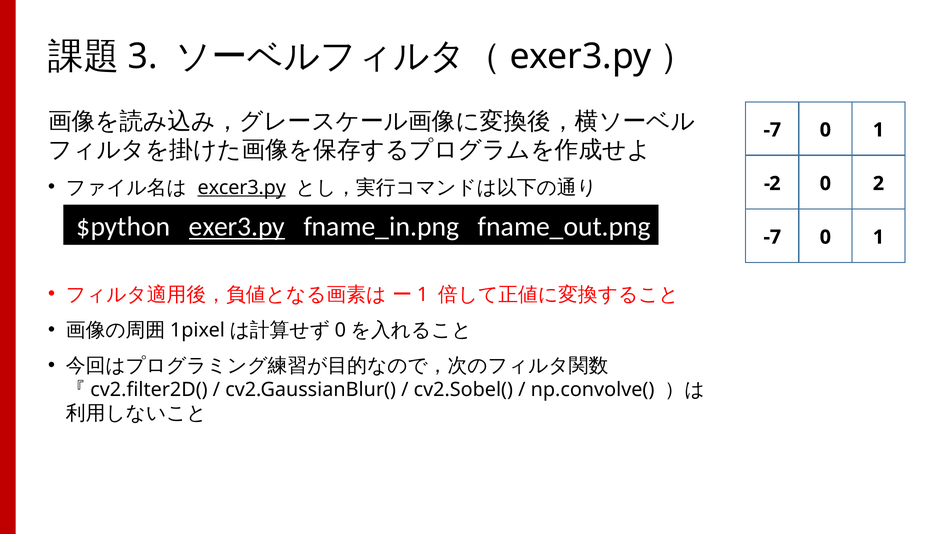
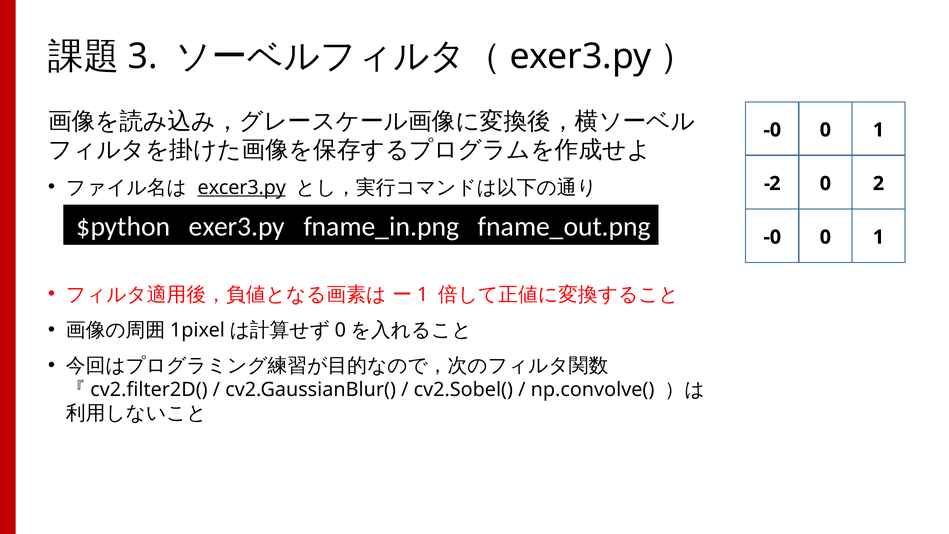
-7 at (772, 130): -7 -> -0
exer3.py at (237, 227) underline: present -> none
-7 at (772, 237): -7 -> -0
